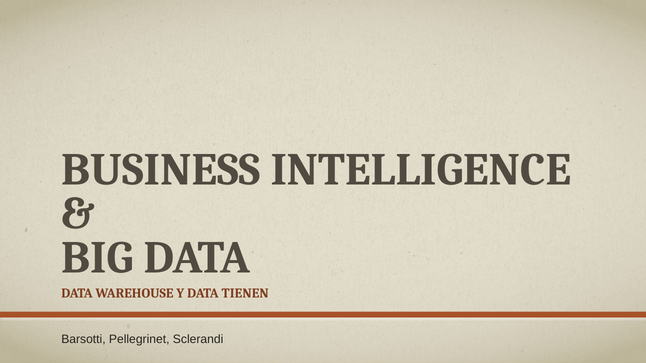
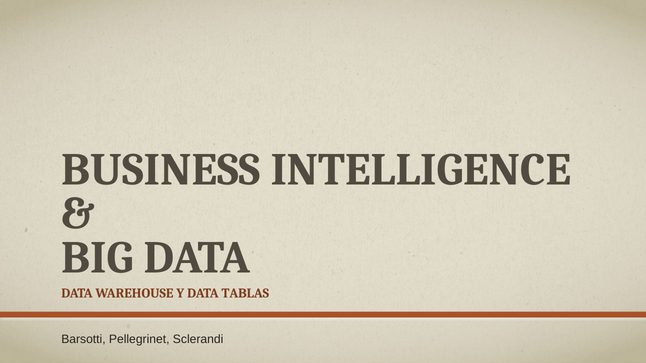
TIENEN: TIENEN -> TABLAS
